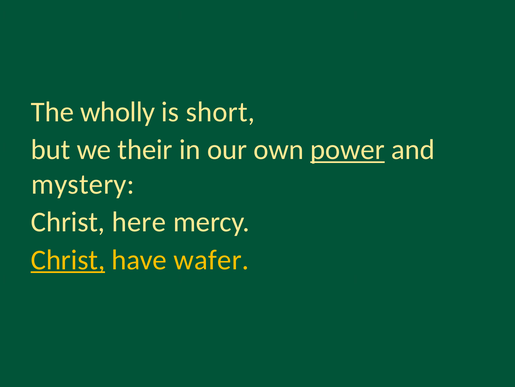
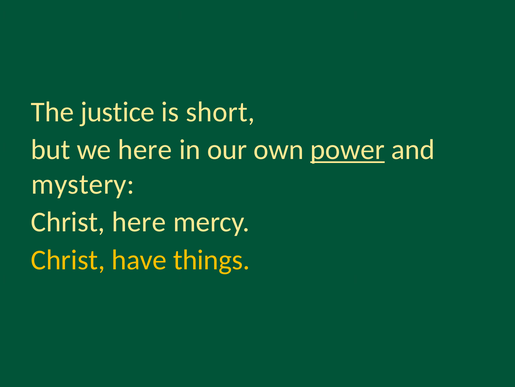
wholly: wholly -> justice
we their: their -> here
Christ at (68, 259) underline: present -> none
wafer: wafer -> things
